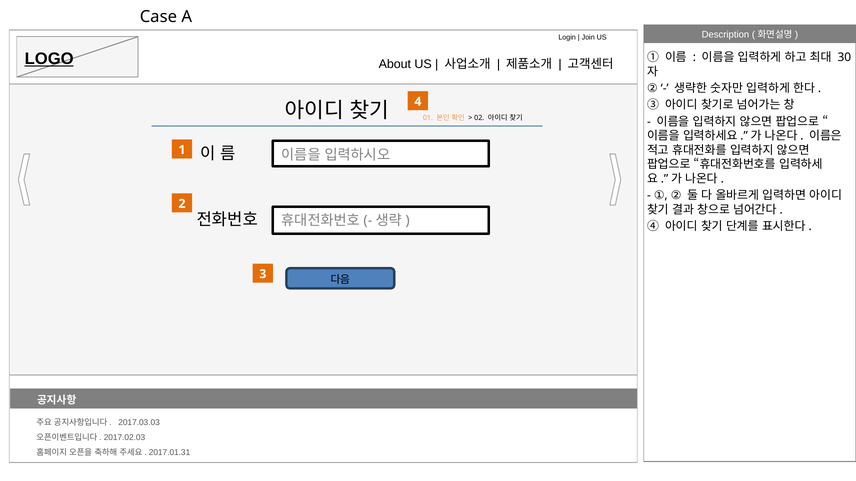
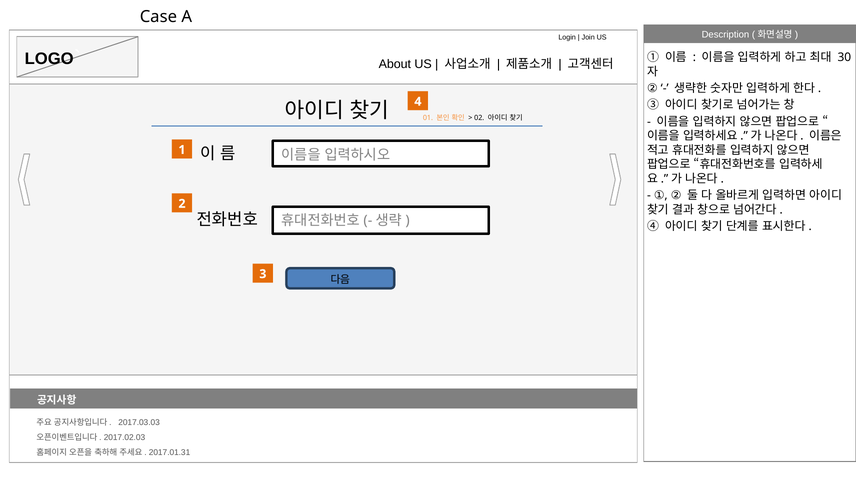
LOGO underline: present -> none
